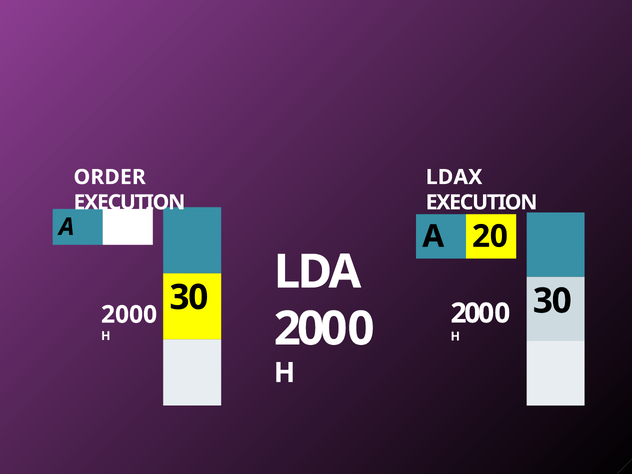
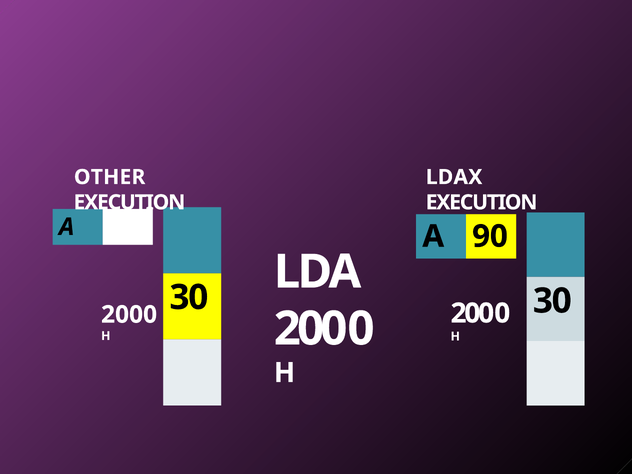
ORDER: ORDER -> OTHER
20: 20 -> 90
